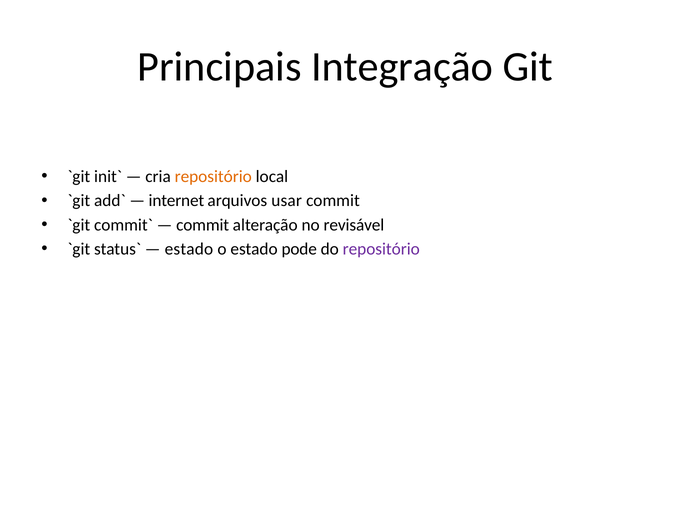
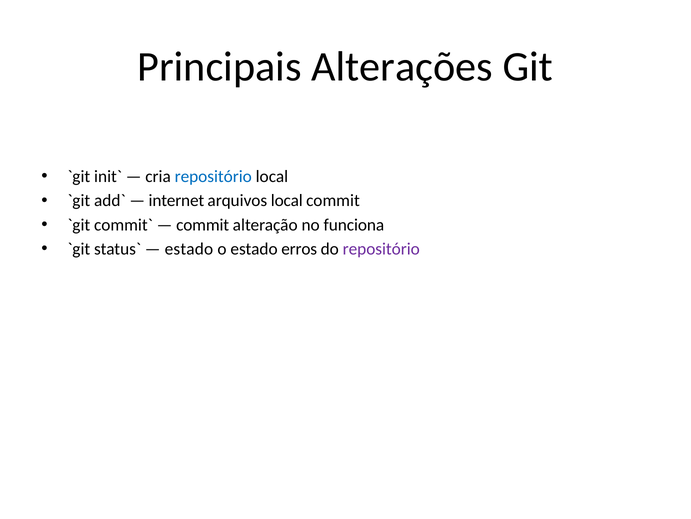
Integração: Integração -> Alterações
repositório at (213, 176) colour: orange -> blue
arquivos usar: usar -> local
revisável: revisável -> funciona
pode: pode -> erros
